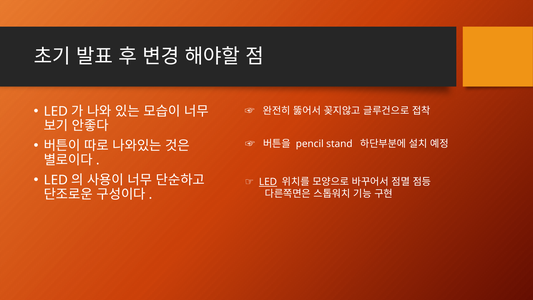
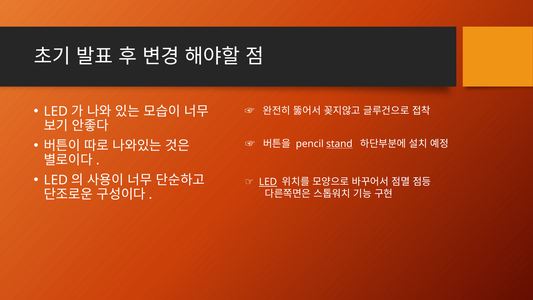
stand underline: none -> present
